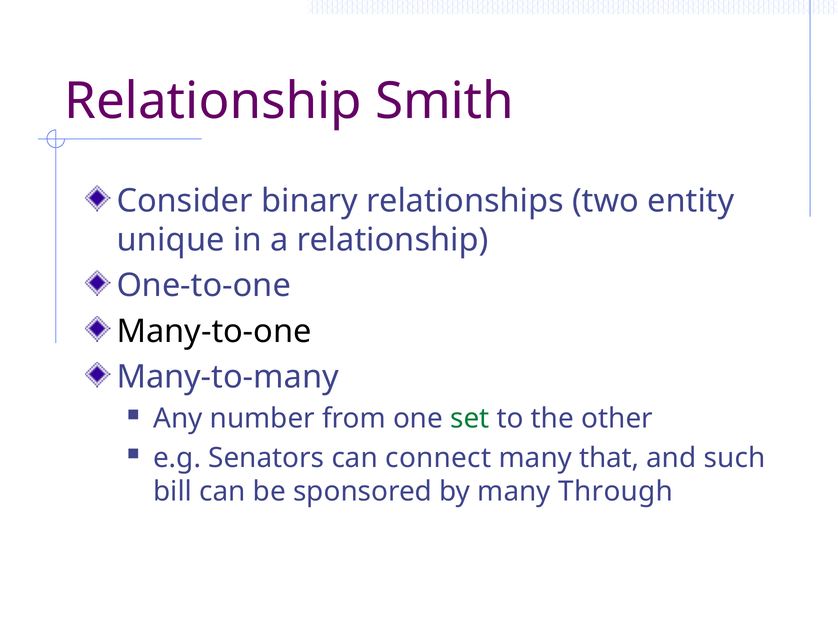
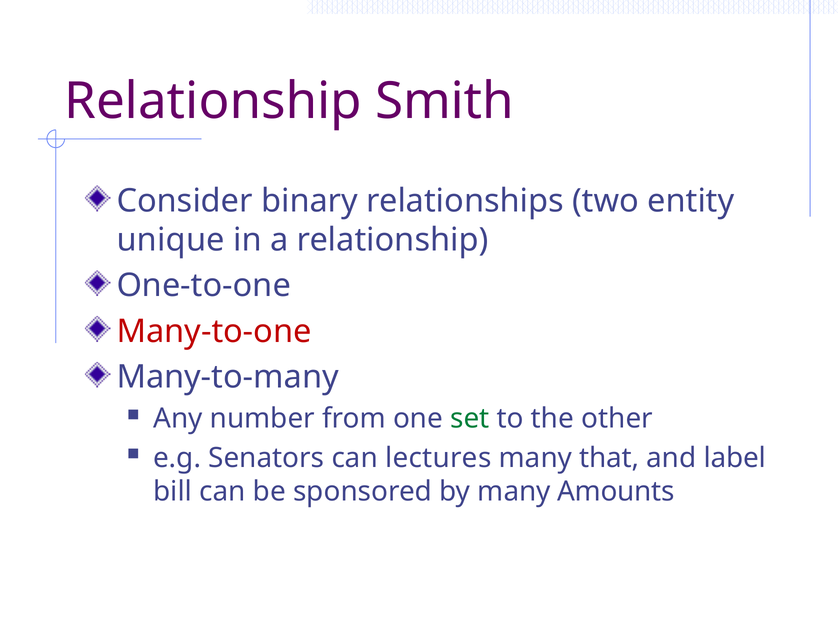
Many-to-one colour: black -> red
connect: connect -> lectures
such: such -> label
Through: Through -> Amounts
